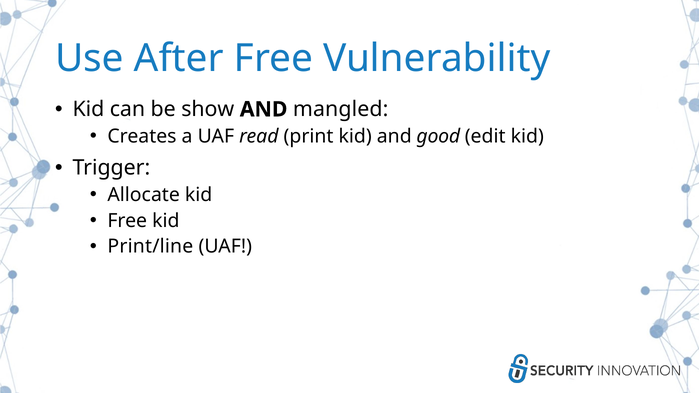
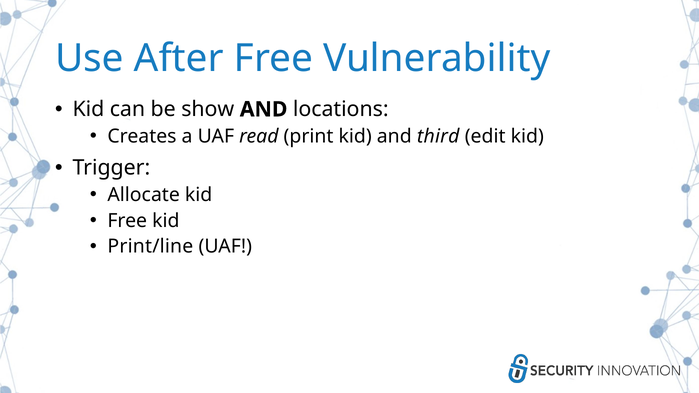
mangled: mangled -> locations
good: good -> third
